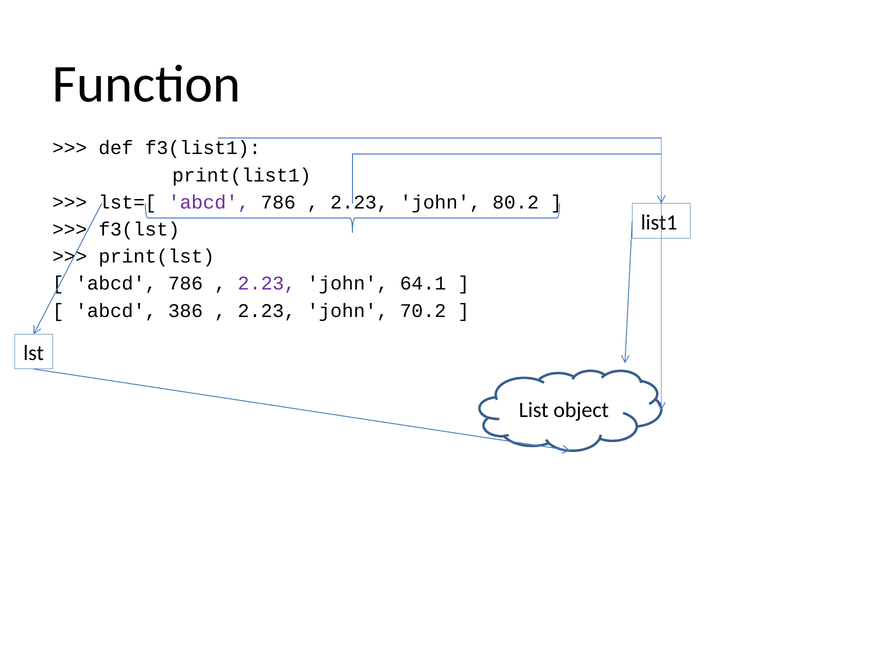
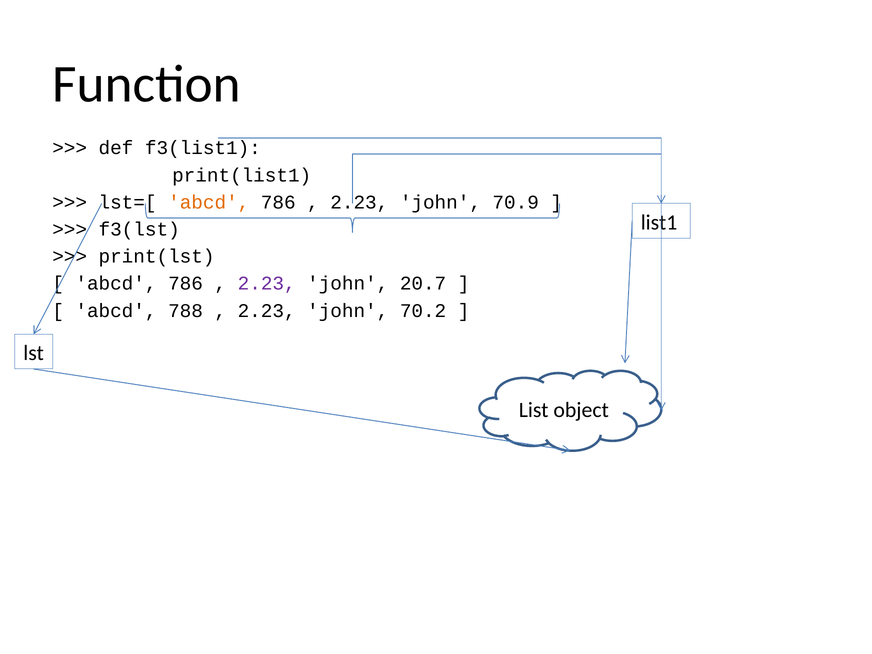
abcd at (209, 202) colour: purple -> orange
80.2: 80.2 -> 70.9
64.1: 64.1 -> 20.7
386: 386 -> 788
